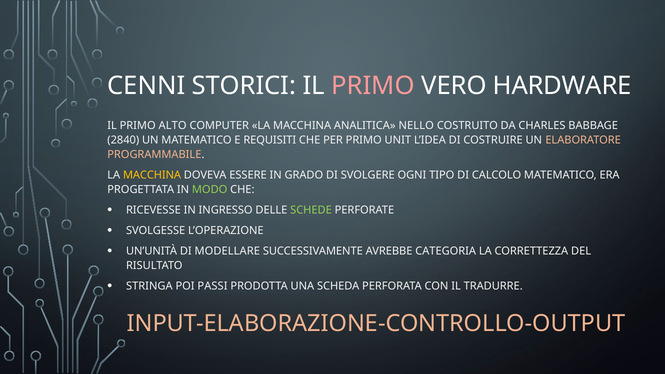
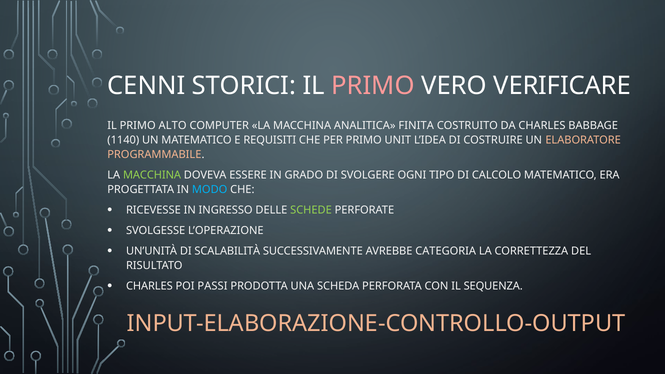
HARDWARE: HARDWARE -> VERIFICARE
NELLO: NELLO -> FINITA
2840: 2840 -> 1140
MACCHINA at (152, 175) colour: yellow -> light green
MODO colour: light green -> light blue
MODELLARE: MODELLARE -> SCALABILITÀ
STRINGA at (149, 286): STRINGA -> CHARLES
TRADURRE: TRADURRE -> SEQUENZA
